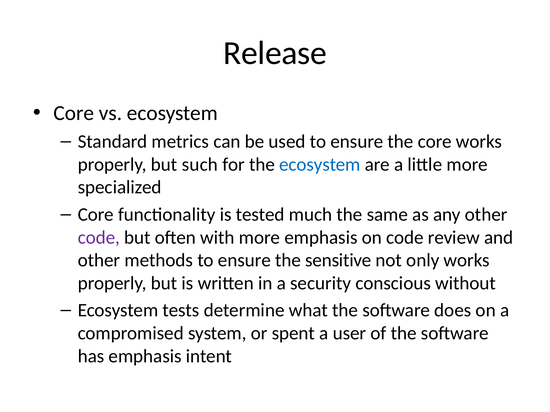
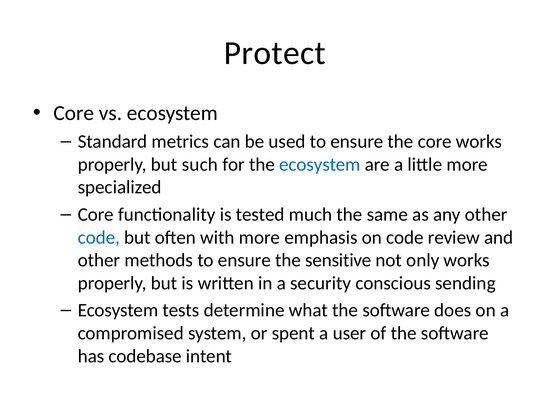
Release: Release -> Protect
code at (99, 238) colour: purple -> blue
without: without -> sending
has emphasis: emphasis -> codebase
